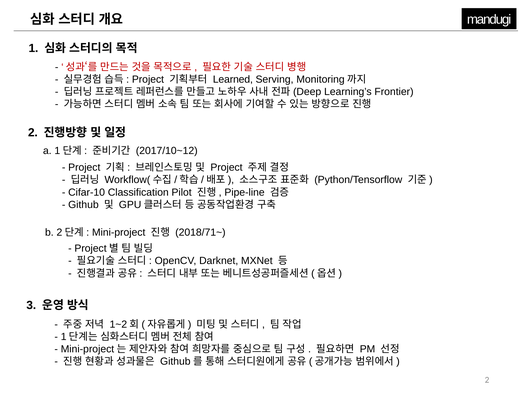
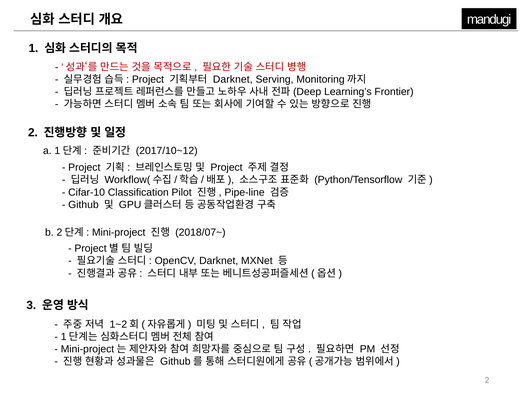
Learned at (233, 79): Learned -> Darknet
2018/71~: 2018/71~ -> 2018/07~
